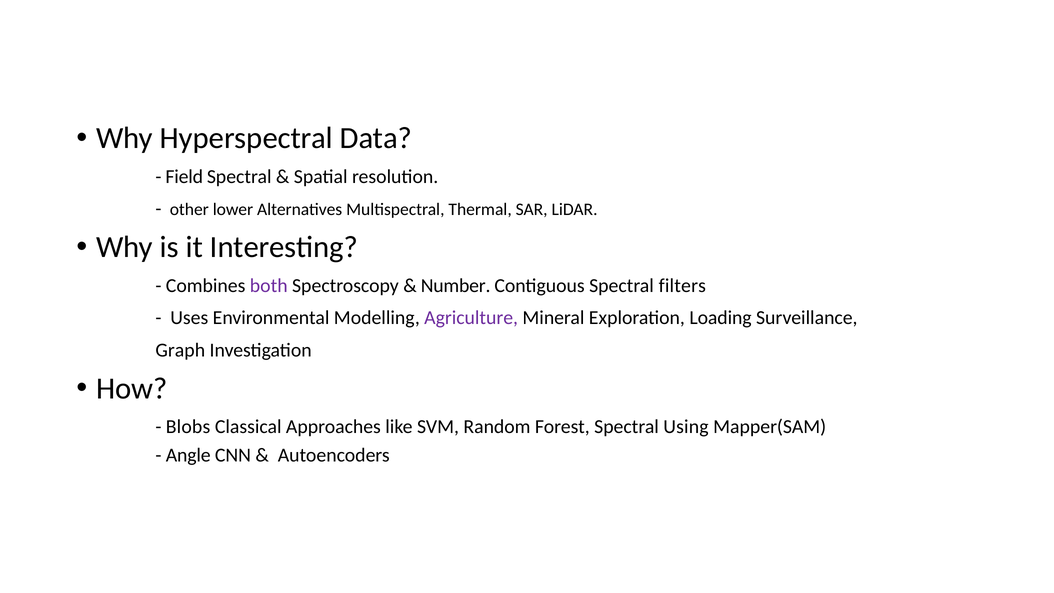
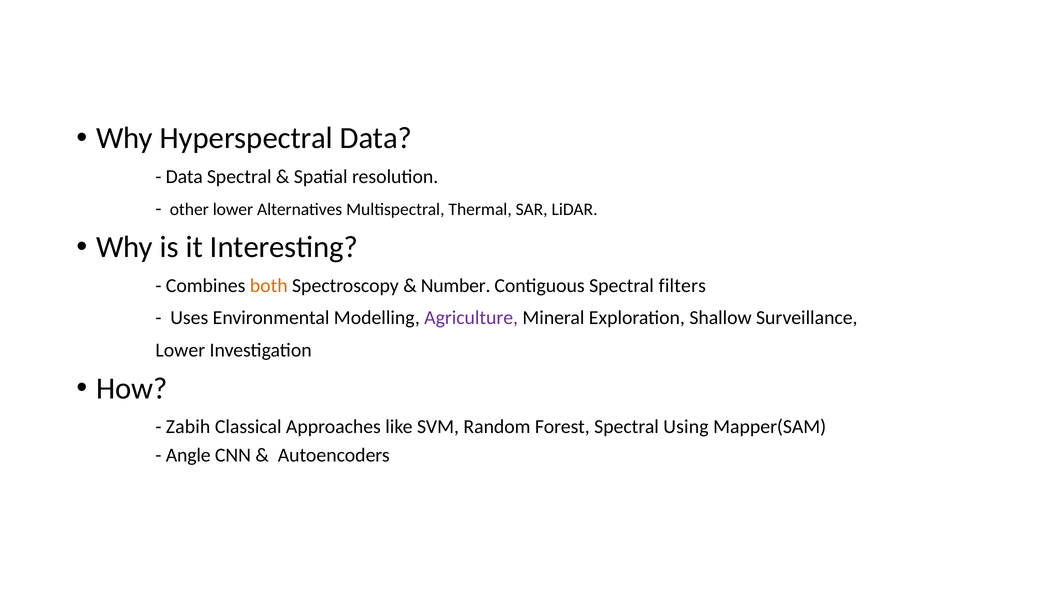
Field at (184, 177): Field -> Data
both colour: purple -> orange
Loading: Loading -> Shallow
Graph at (180, 350): Graph -> Lower
Blobs: Blobs -> Zabih
